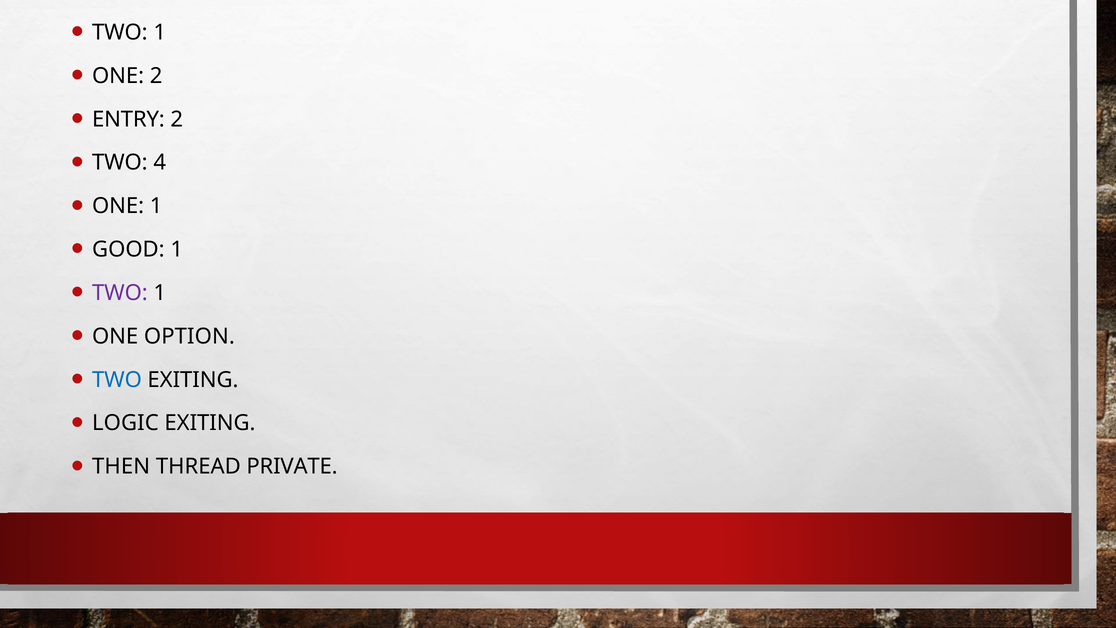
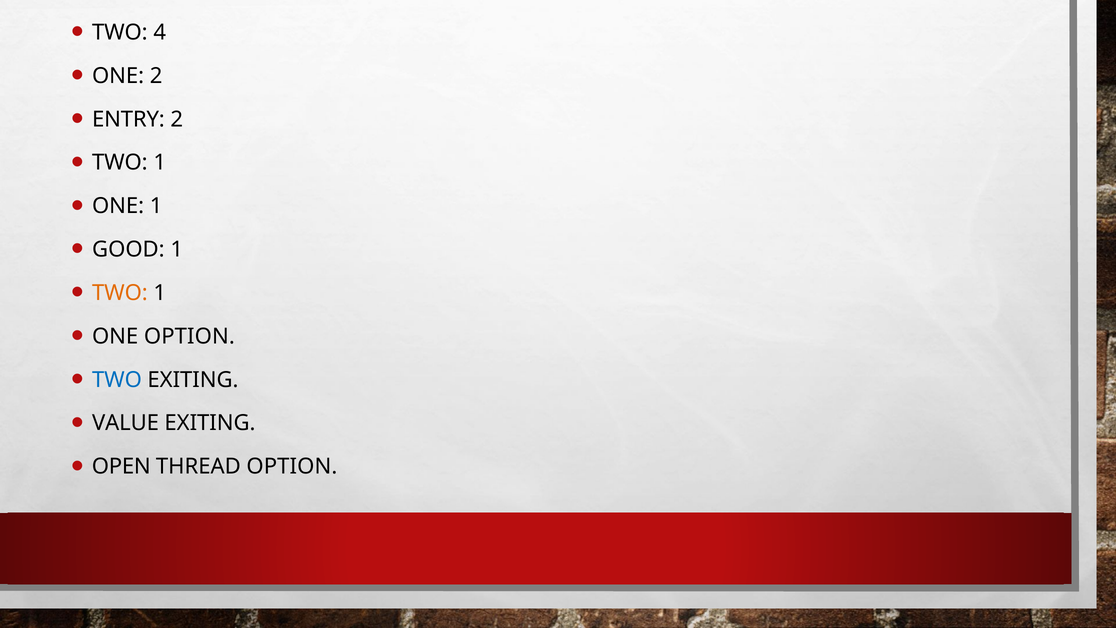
1 at (160, 32): 1 -> 4
4 at (160, 163): 4 -> 1
TWO at (120, 293) colour: purple -> orange
LOGIC: LOGIC -> VALUE
THEN: THEN -> OPEN
THREAD PRIVATE: PRIVATE -> OPTION
